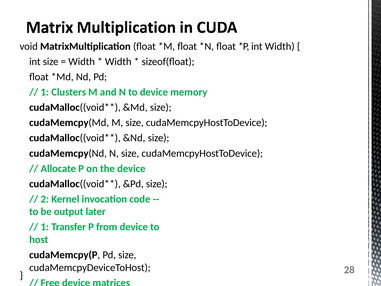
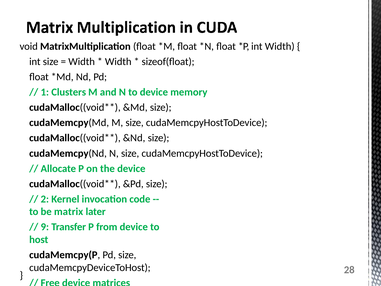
output: output -> matrix
1 at (45, 227): 1 -> 9
